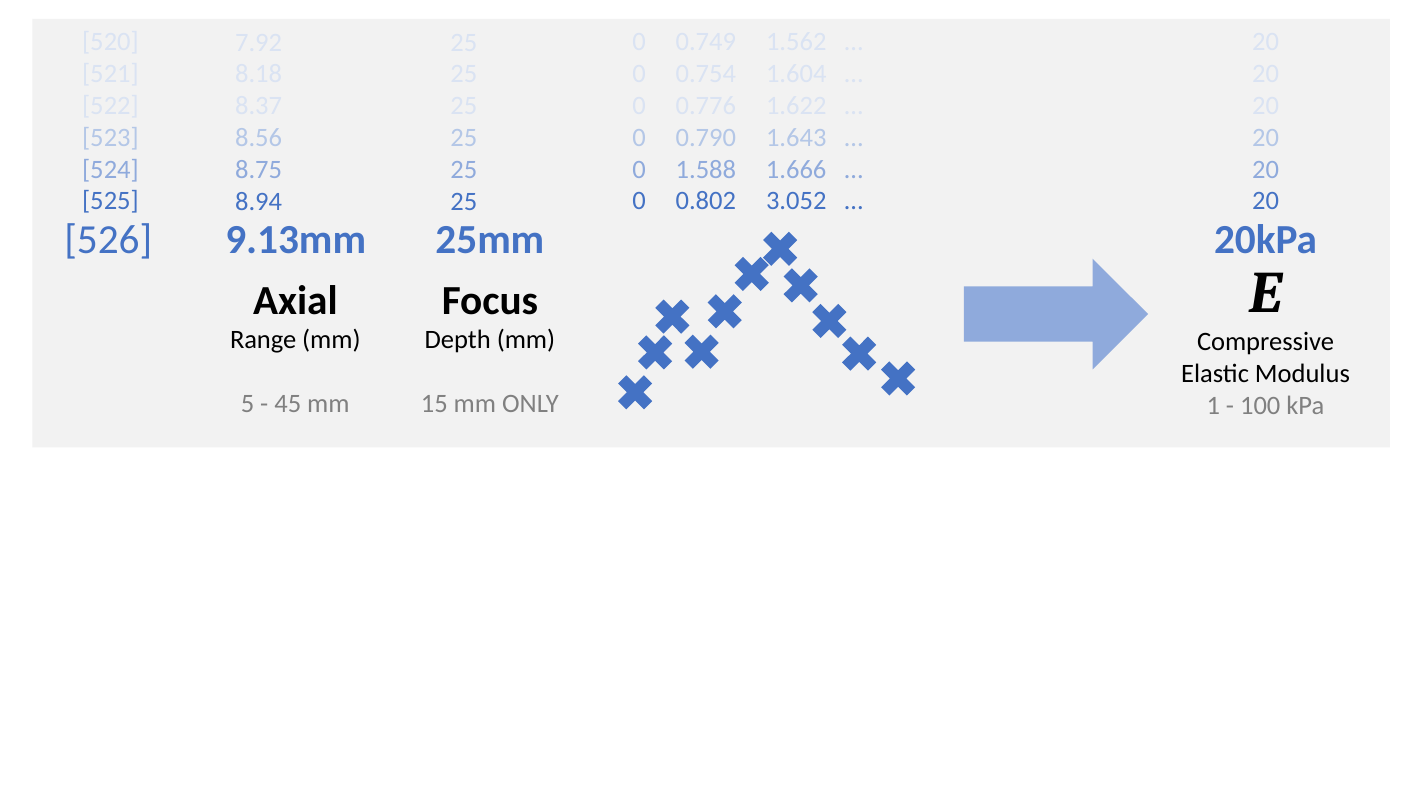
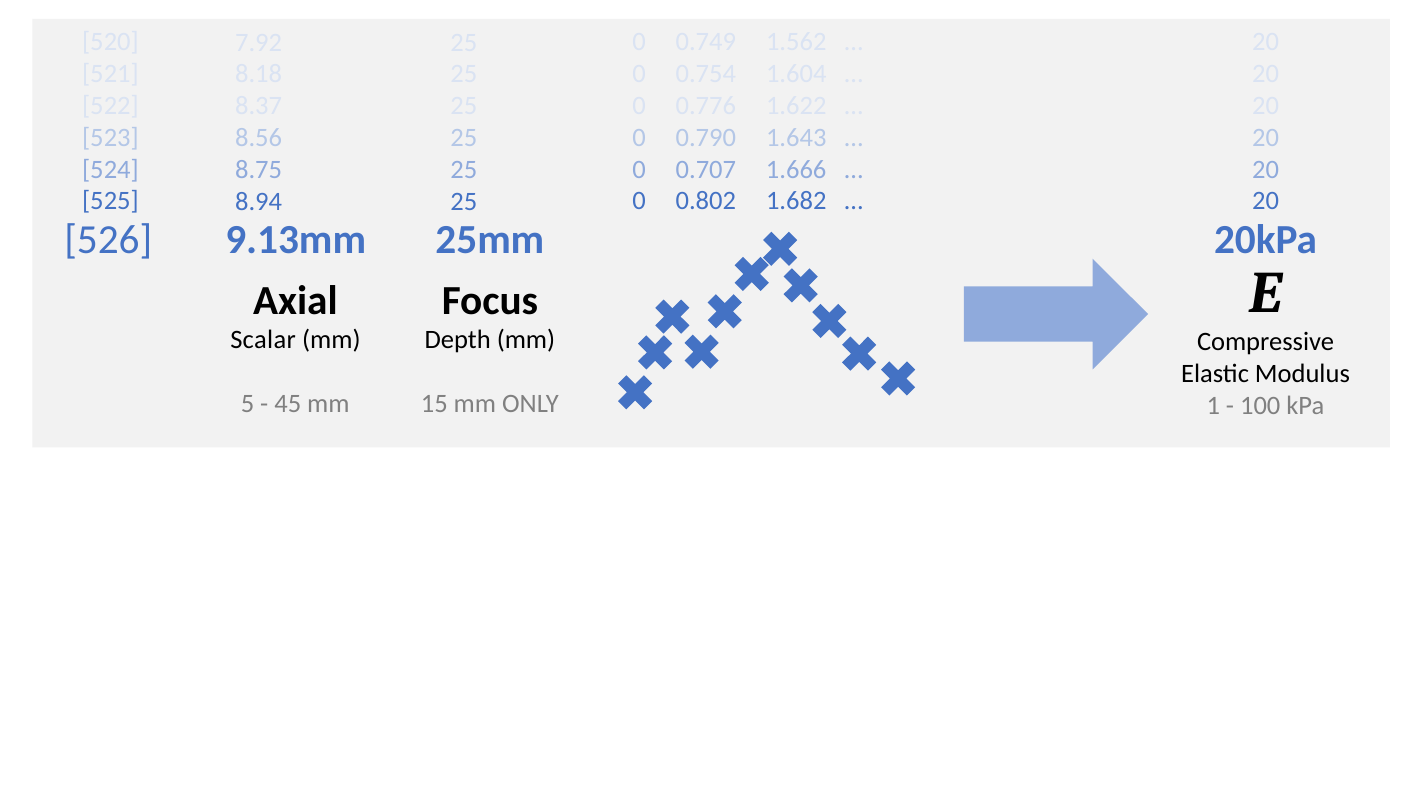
1.588: 1.588 -> 0.707
3.052: 3.052 -> 1.682
Range: Range -> Scalar
